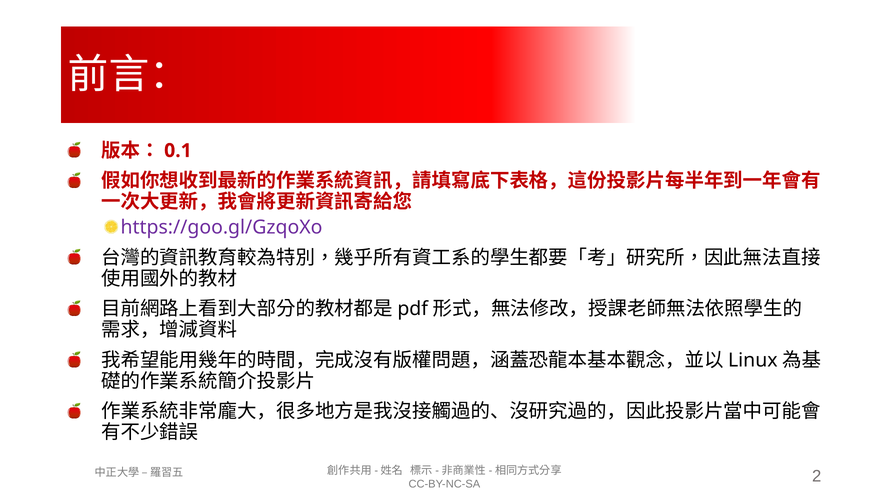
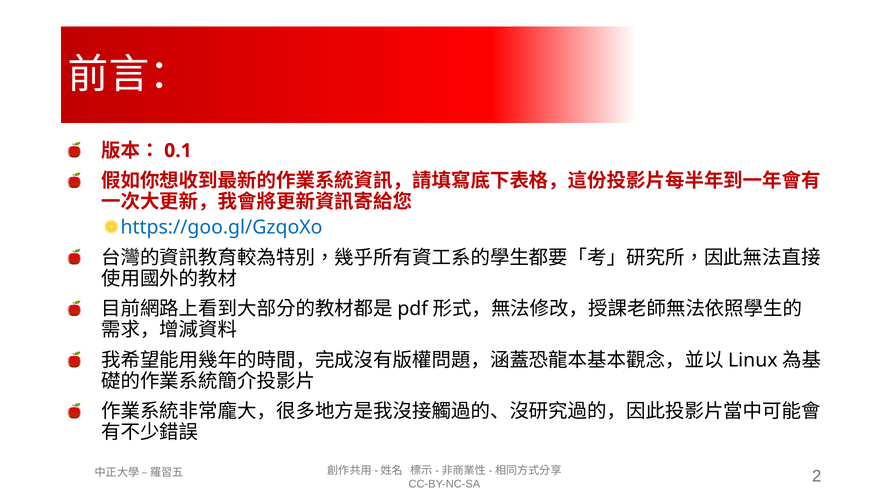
https://goo.gl/GzqoXo colour: purple -> blue
